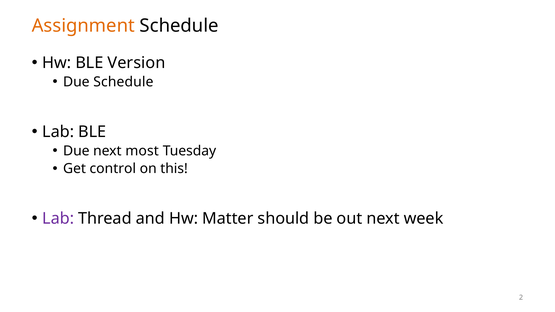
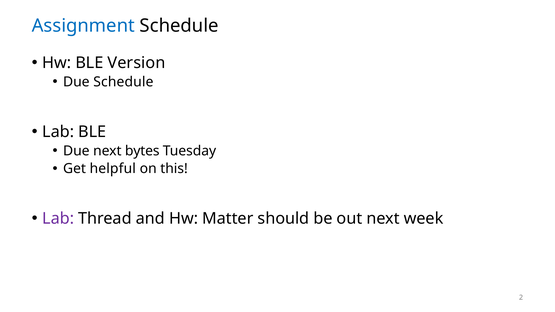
Assignment colour: orange -> blue
most: most -> bytes
control: control -> helpful
